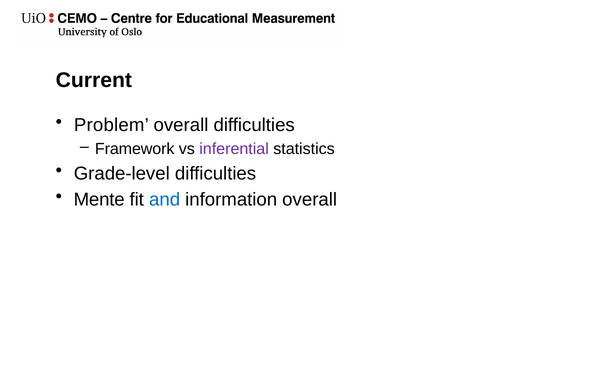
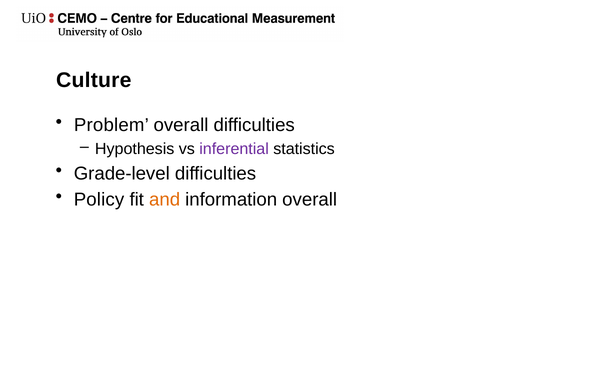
Current: Current -> Culture
Framework: Framework -> Hypothesis
Mente: Mente -> Policy
and colour: blue -> orange
